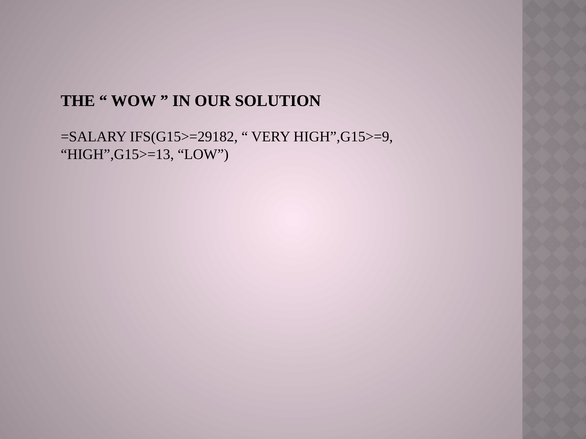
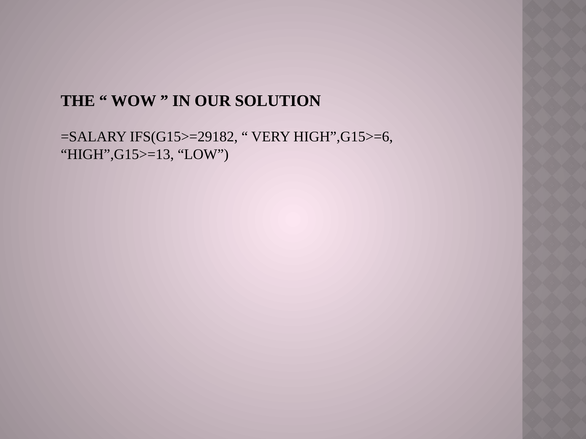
HIGH”,G15>=9: HIGH”,G15>=9 -> HIGH”,G15>=6
